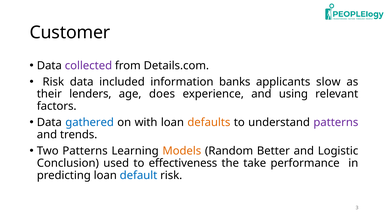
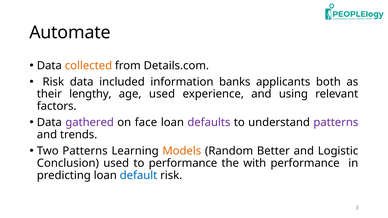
Customer: Customer -> Automate
collected colour: purple -> orange
slow: slow -> both
lenders: lenders -> lengthy
age does: does -> used
gathered colour: blue -> purple
with: with -> face
defaults colour: orange -> purple
to effectiveness: effectiveness -> performance
take: take -> with
